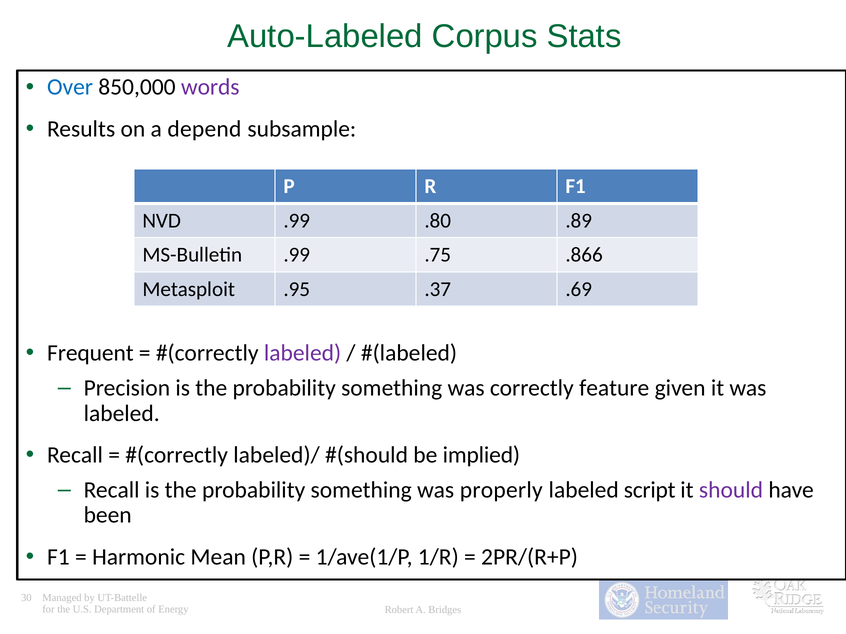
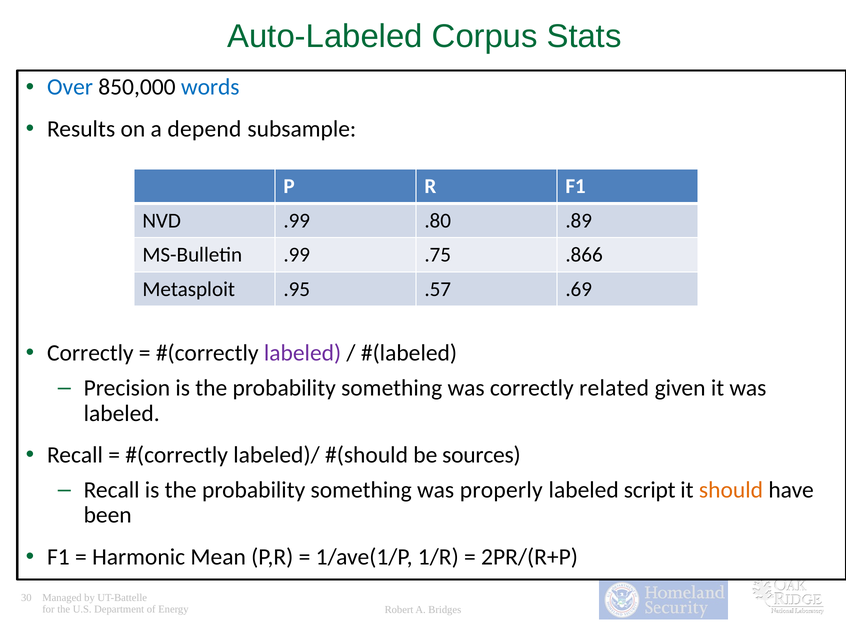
words colour: purple -> blue
.37: .37 -> .57
Frequent at (90, 353): Frequent -> Correctly
feature: feature -> related
implied: implied -> sources
should colour: purple -> orange
